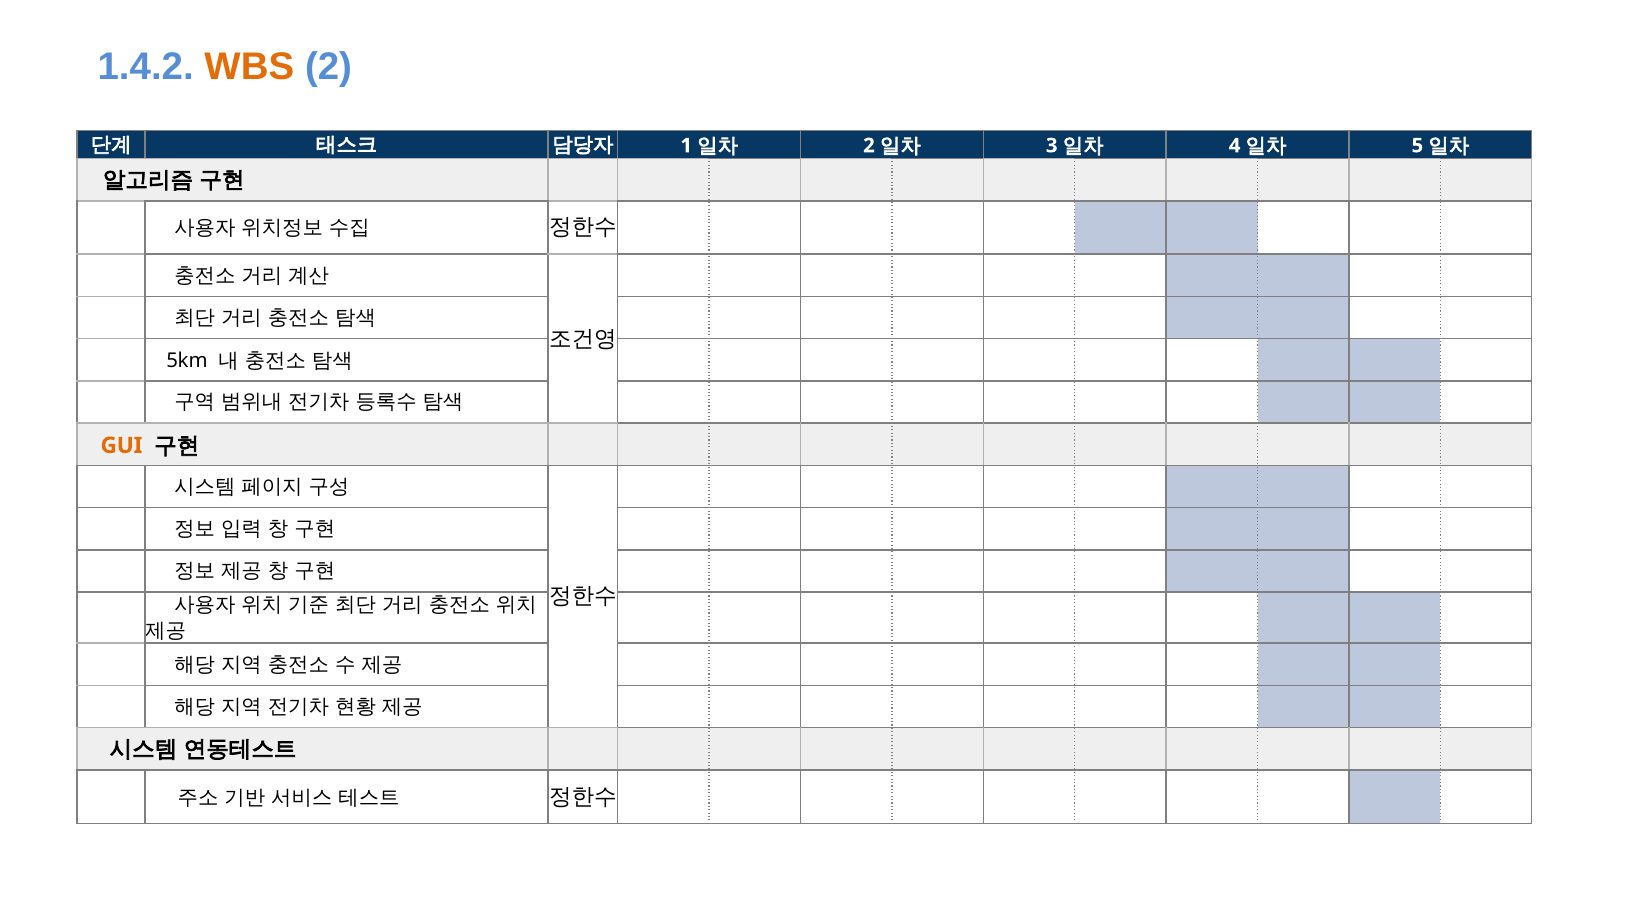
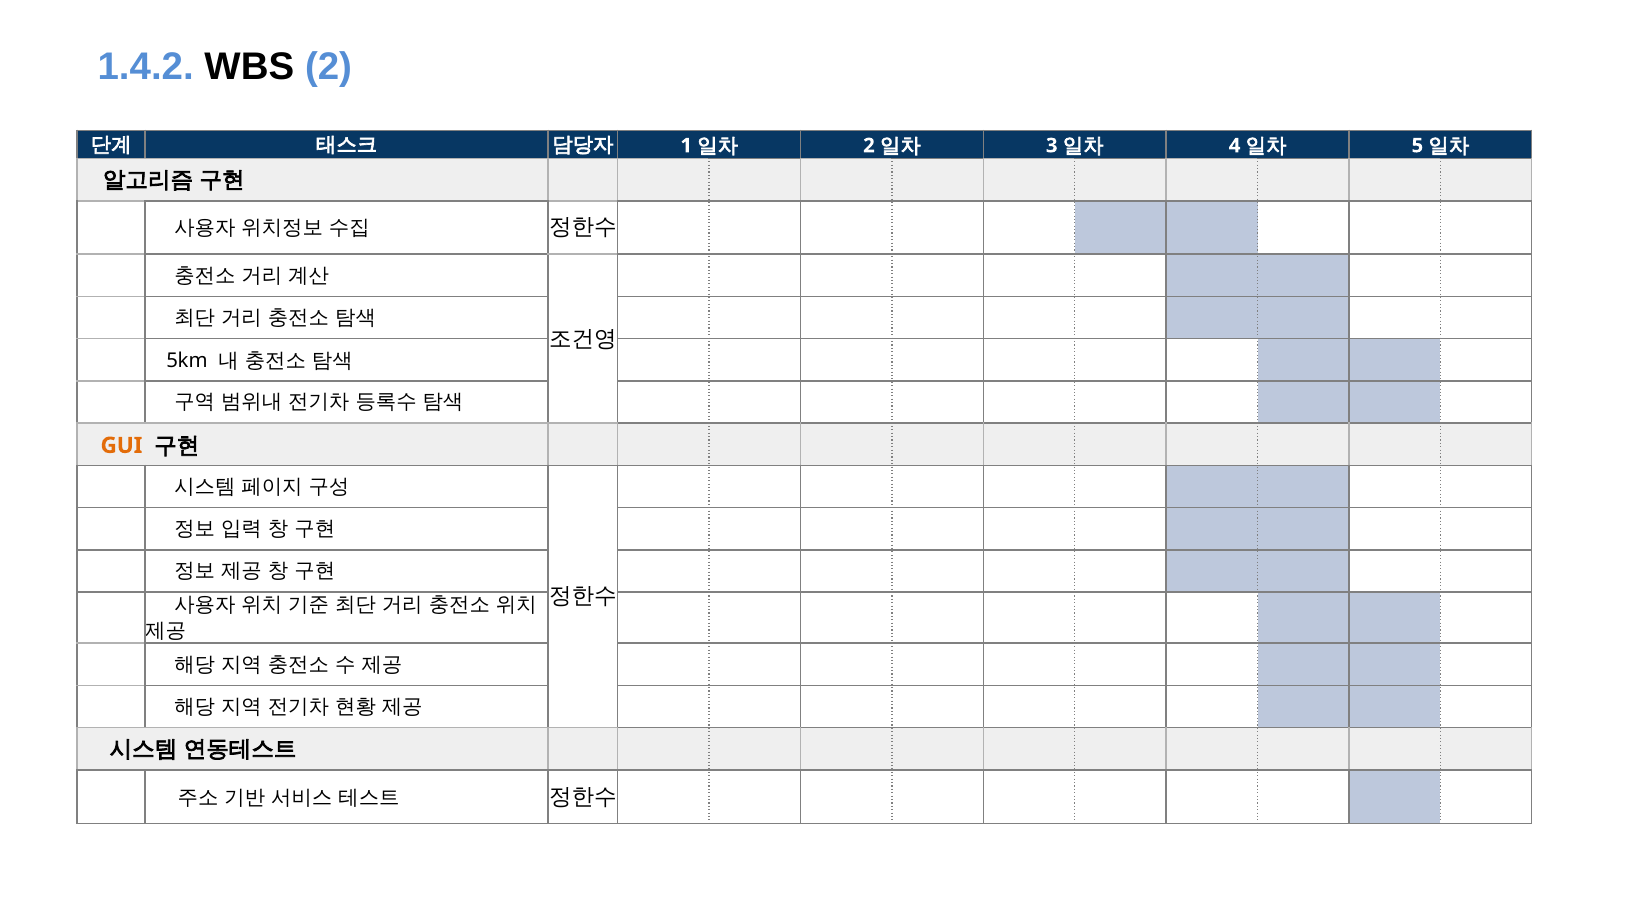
WBS colour: orange -> black
